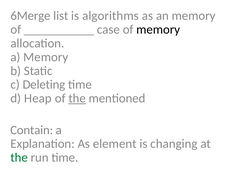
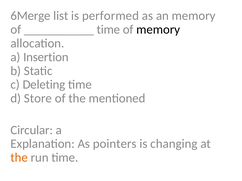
algorithms: algorithms -> performed
case at (108, 30): case -> time
a Memory: Memory -> Insertion
Heap: Heap -> Store
the at (77, 99) underline: present -> none
Contain: Contain -> Circular
element: element -> pointers
the at (19, 158) colour: green -> orange
